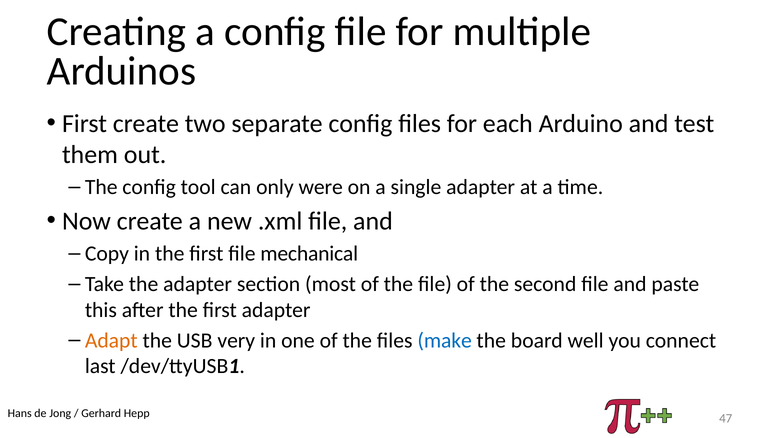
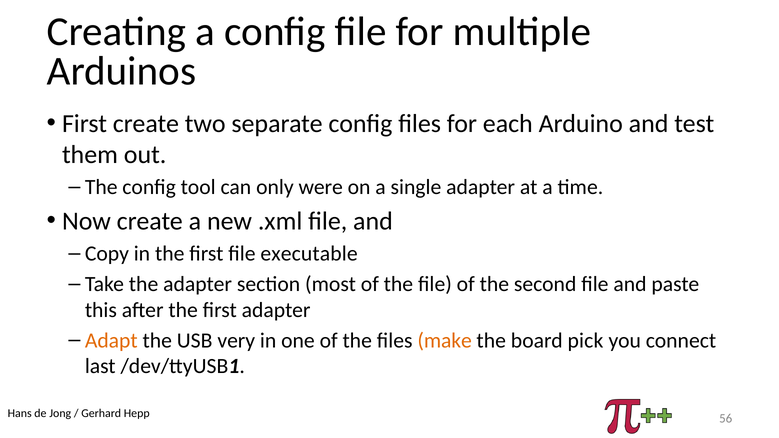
mechanical: mechanical -> executable
make colour: blue -> orange
well: well -> pick
47: 47 -> 56
